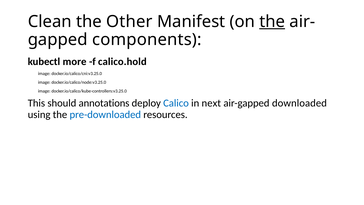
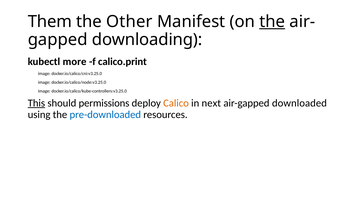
Clean: Clean -> Them
components: components -> downloading
calico.hold: calico.hold -> calico.print
This underline: none -> present
annotations: annotations -> permissions
Calico colour: blue -> orange
